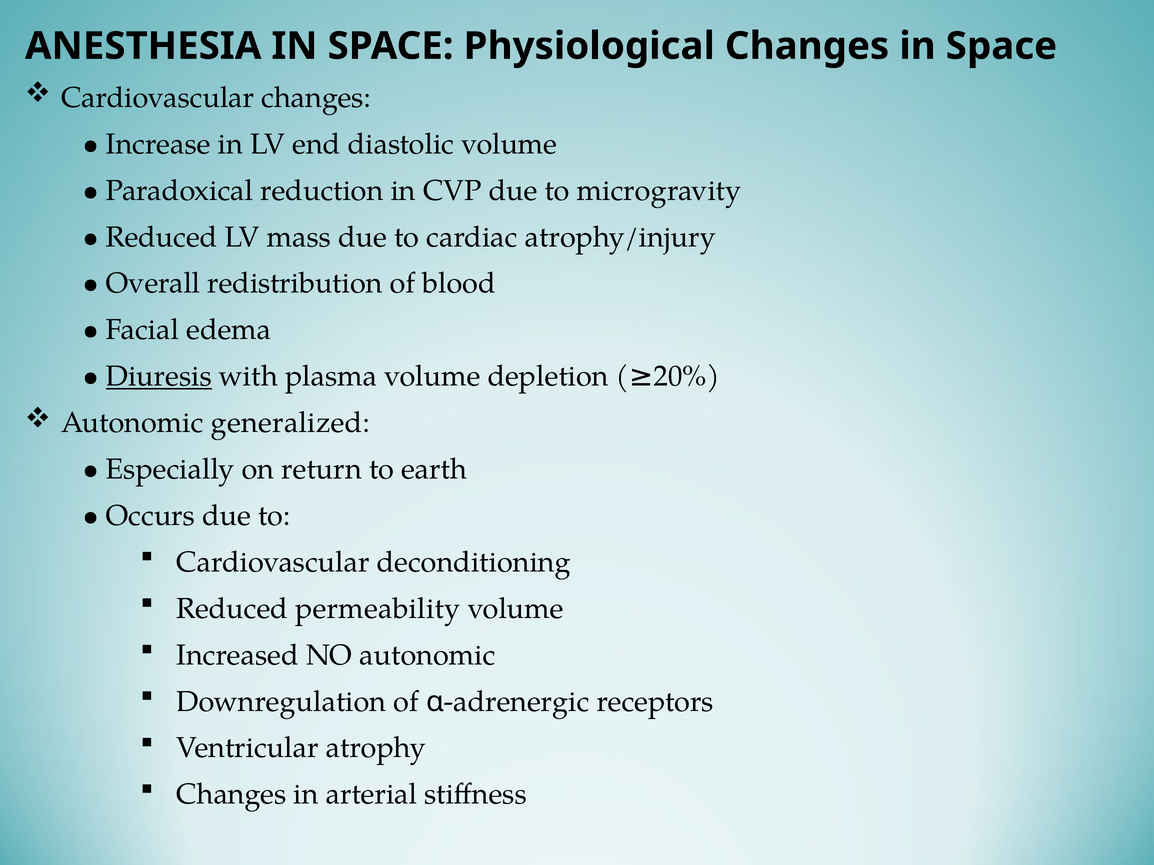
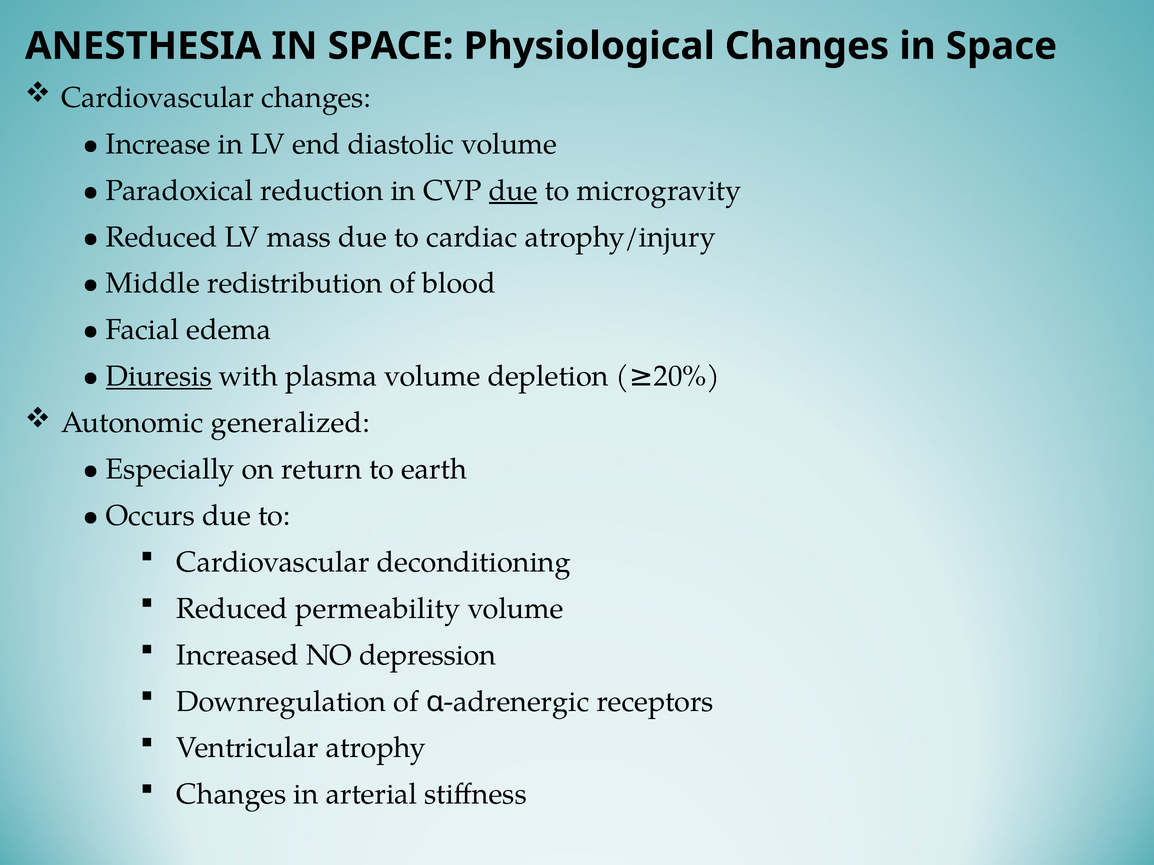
due at (513, 191) underline: none -> present
Overall: Overall -> Middle
NO autonomic: autonomic -> depression
